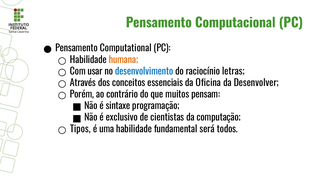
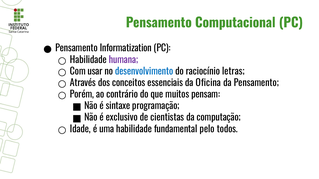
Computational: Computational -> Informatization
humana colour: orange -> purple
da Desenvolver: Desenvolver -> Pensamento
Tipos: Tipos -> Idade
será: será -> pelo
